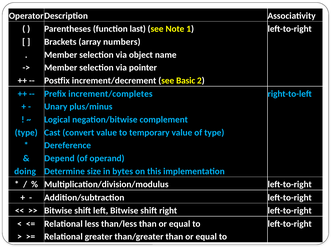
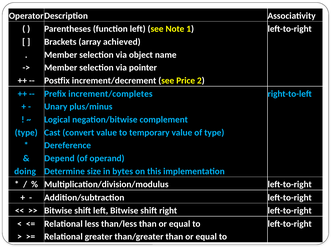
function last: last -> left
numbers: numbers -> achieved
Basic: Basic -> Price
